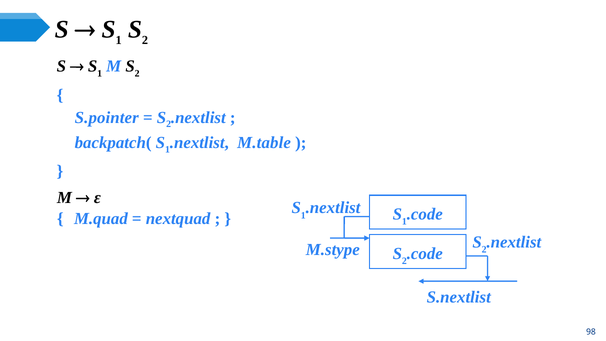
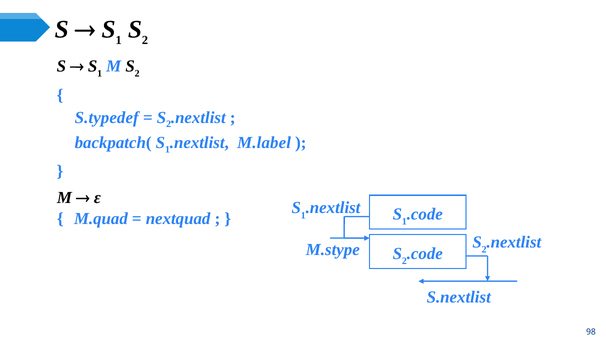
S.pointer: S.pointer -> S.typedef
M.table: M.table -> M.label
